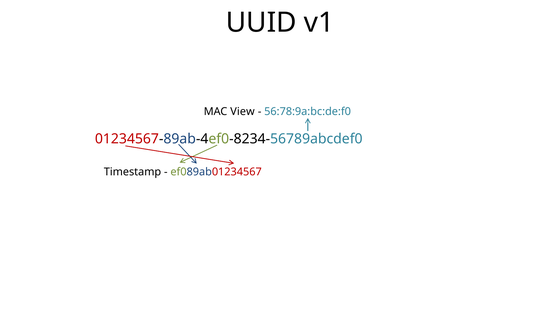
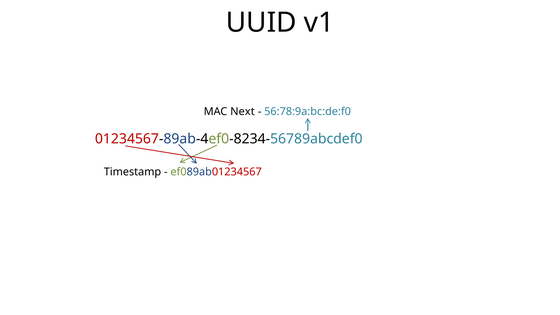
View: View -> Next
